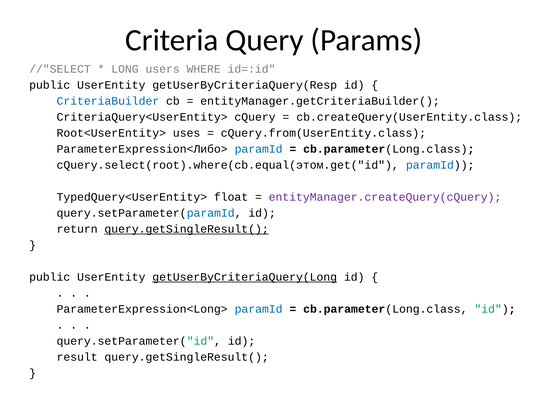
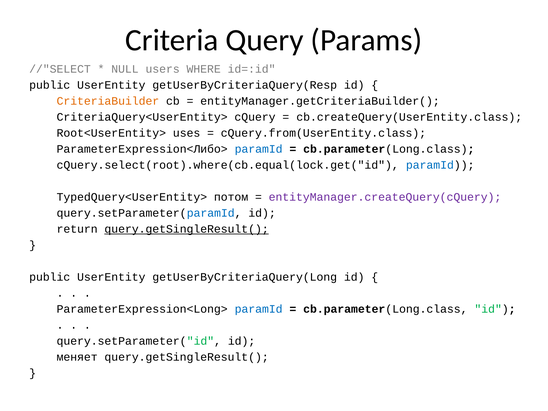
LONG: LONG -> NULL
CriteriaBuilder colour: blue -> orange
cQuery.select(root).where(cb.equal(этом.get("id: cQuery.select(root).where(cb.equal(этом.get("id -> cQuery.select(root).where(cb.equal(lock.get("id
float: float -> потом
getUserByCriteriaQuery(Long underline: present -> none
result: result -> меняет
